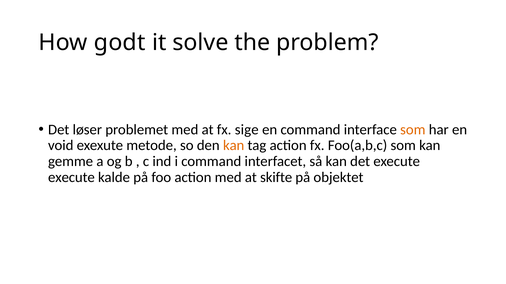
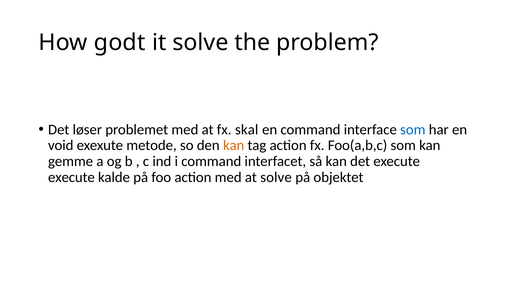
sige: sige -> skal
som at (413, 130) colour: orange -> blue
at skifte: skifte -> solve
